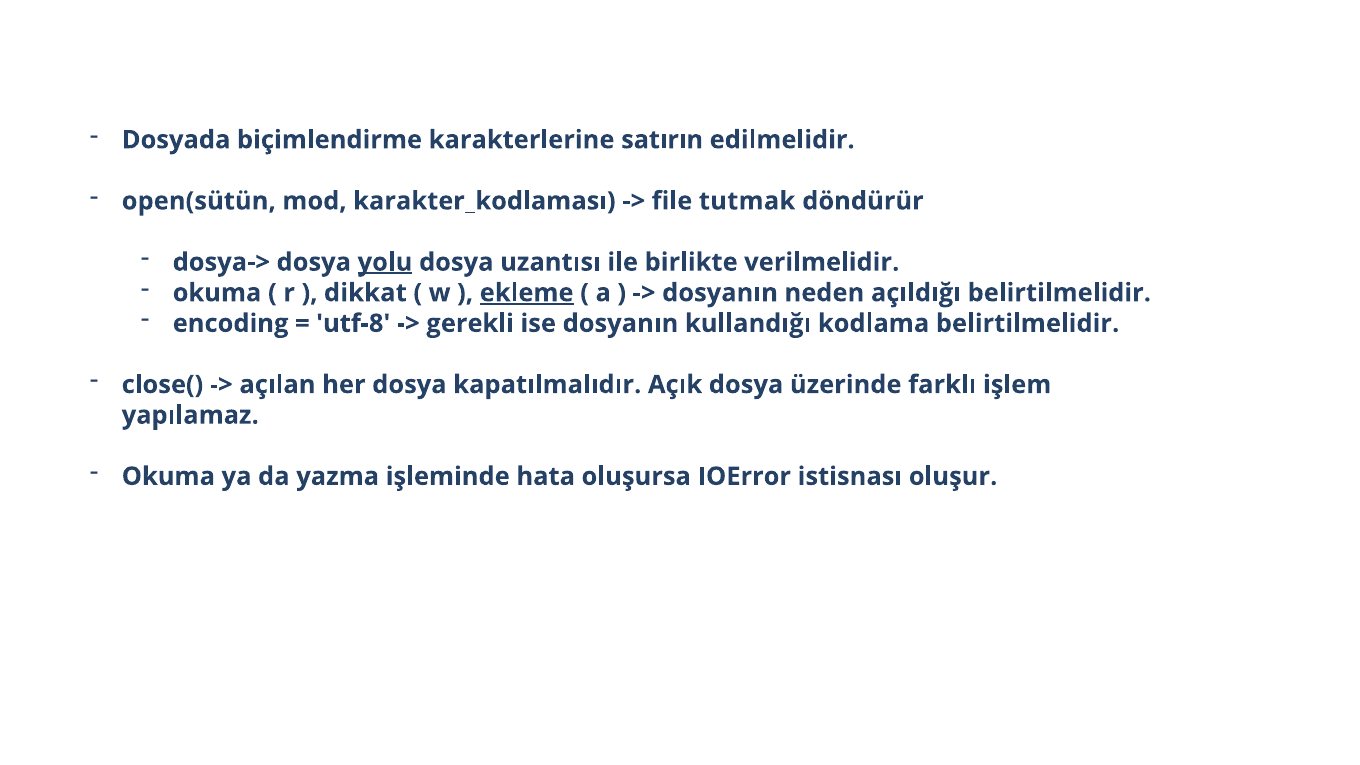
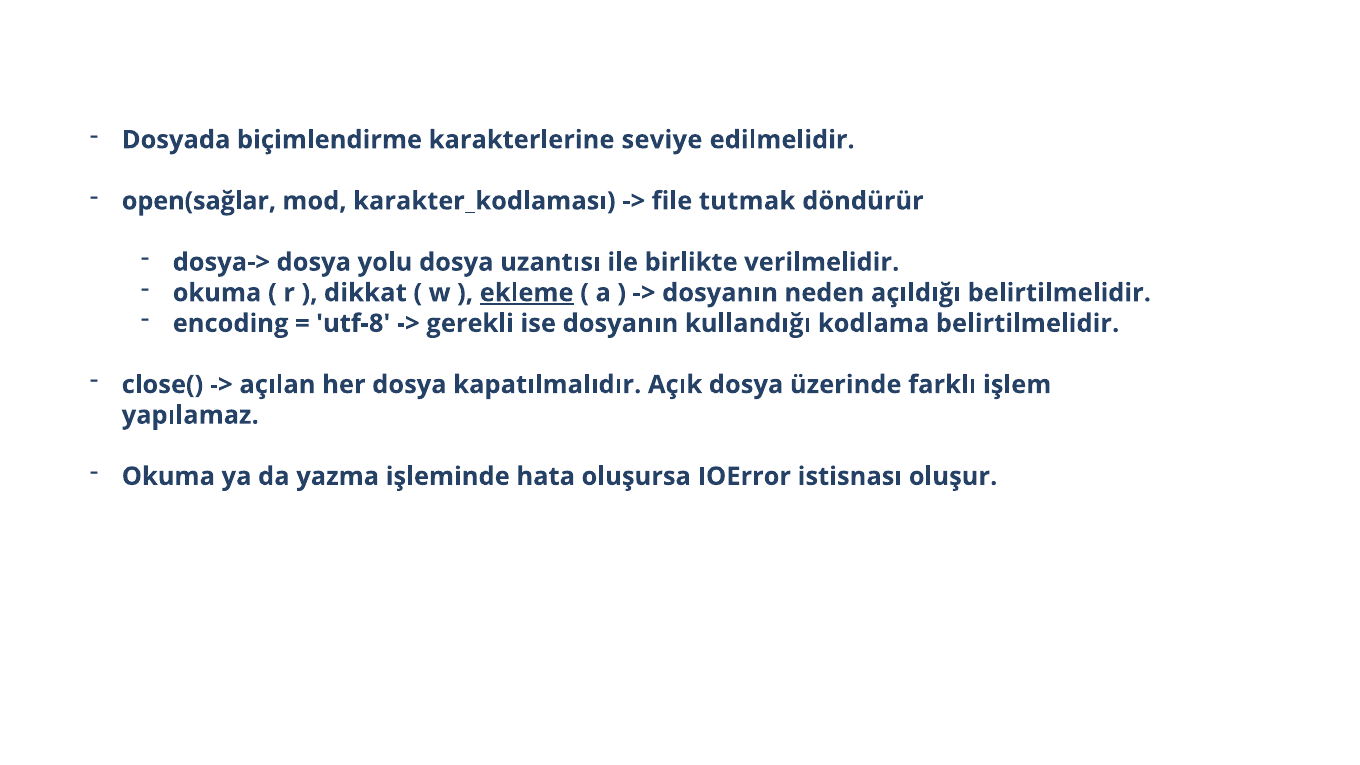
satırın: satırın -> seviye
open(sütün: open(sütün -> open(sağlar
yolu underline: present -> none
